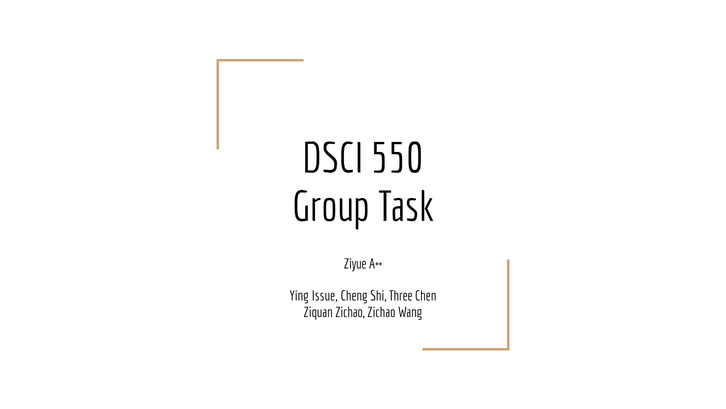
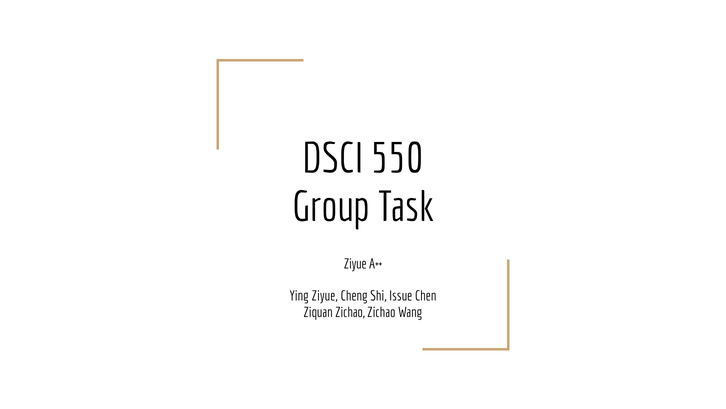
Ying Issue: Issue -> Ziyue
Three: Three -> Issue
